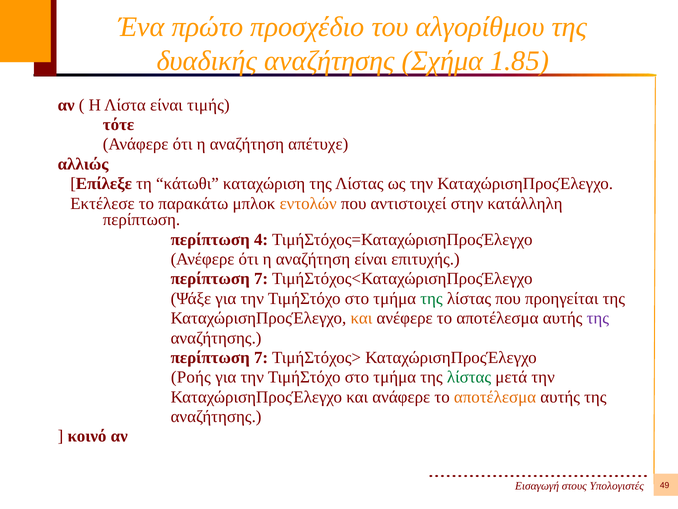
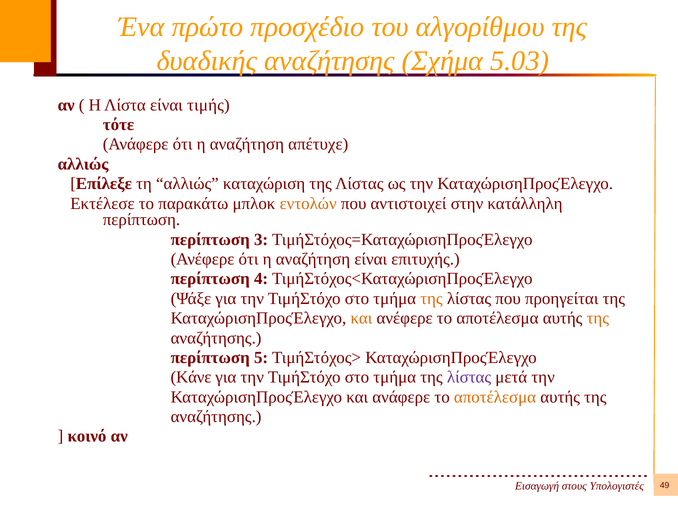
1.85: 1.85 -> 5.03
τη κάτωθι: κάτωθι -> αλλιώς
4: 4 -> 3
7 at (261, 279): 7 -> 4
της at (431, 298) colour: green -> orange
της at (598, 318) colour: purple -> orange
7 at (261, 357): 7 -> 5
Ροής: Ροής -> Κάνε
λίστας at (469, 377) colour: green -> purple
